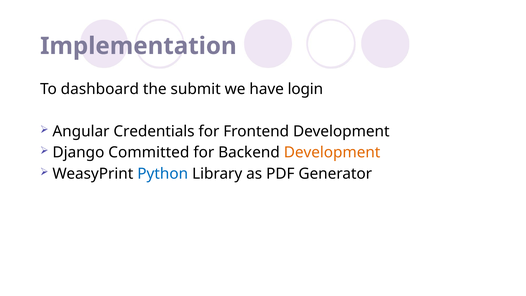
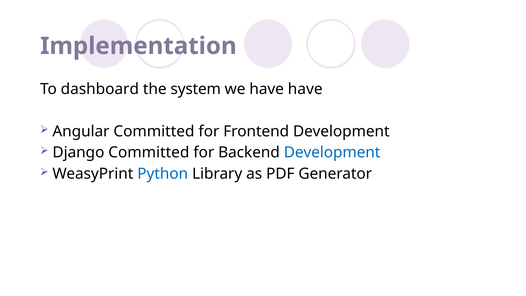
submit: submit -> system
have login: login -> have
Angular Credentials: Credentials -> Committed
Development at (332, 152) colour: orange -> blue
